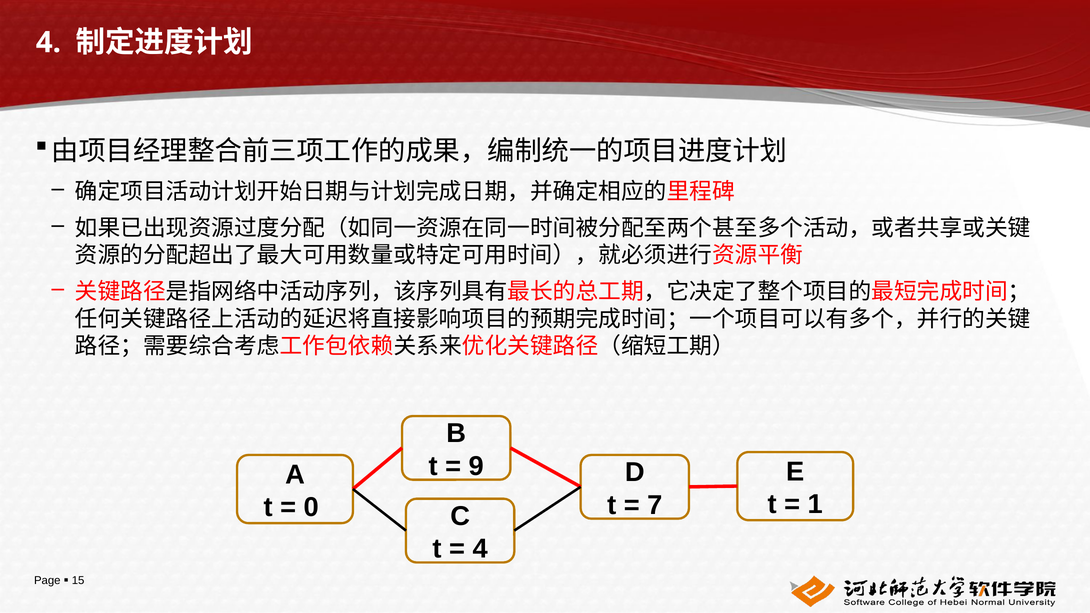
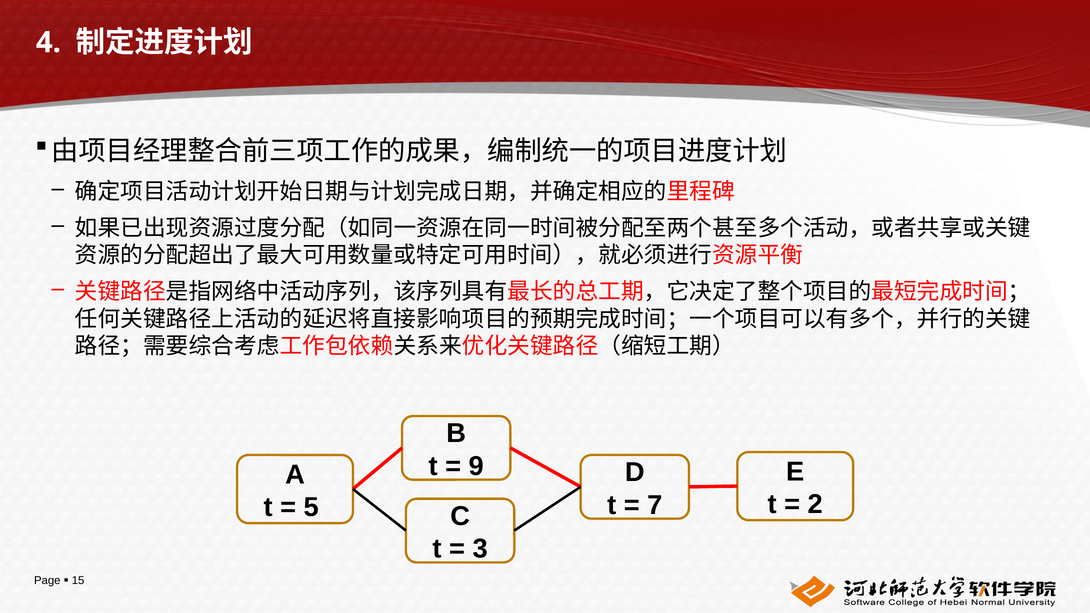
1: 1 -> 2
0: 0 -> 5
4 at (480, 549): 4 -> 3
